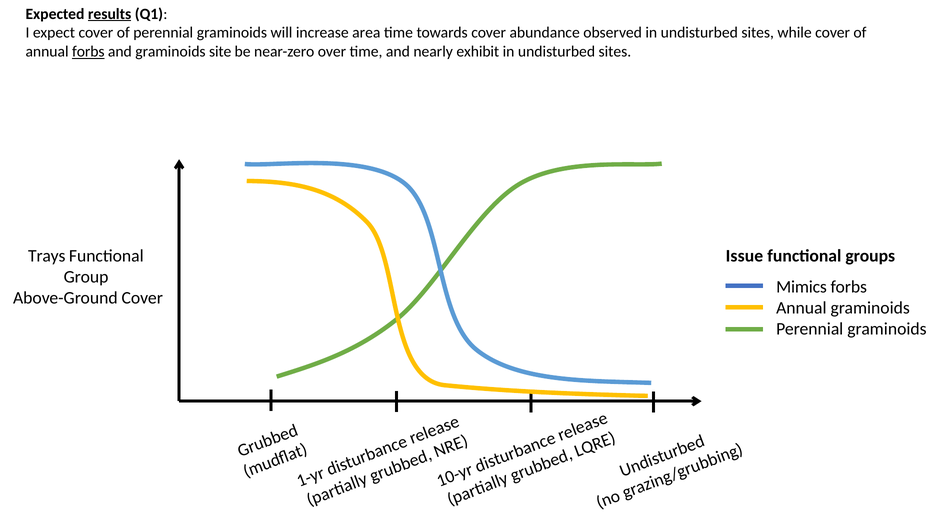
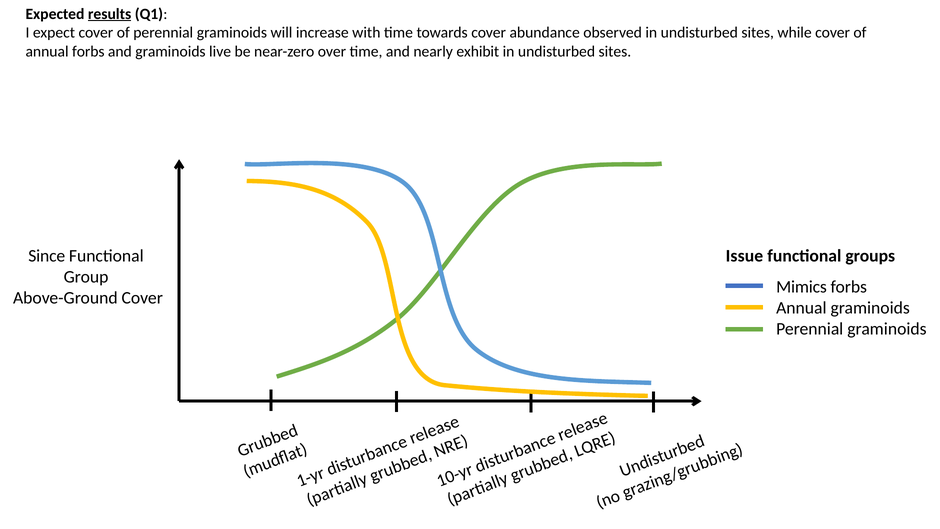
area: area -> with
forbs at (88, 52) underline: present -> none
site: site -> live
Trays: Trays -> Since
